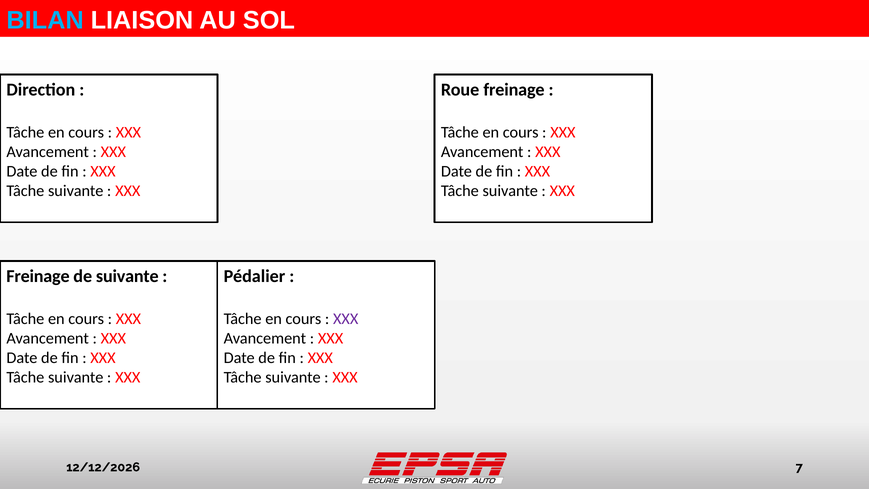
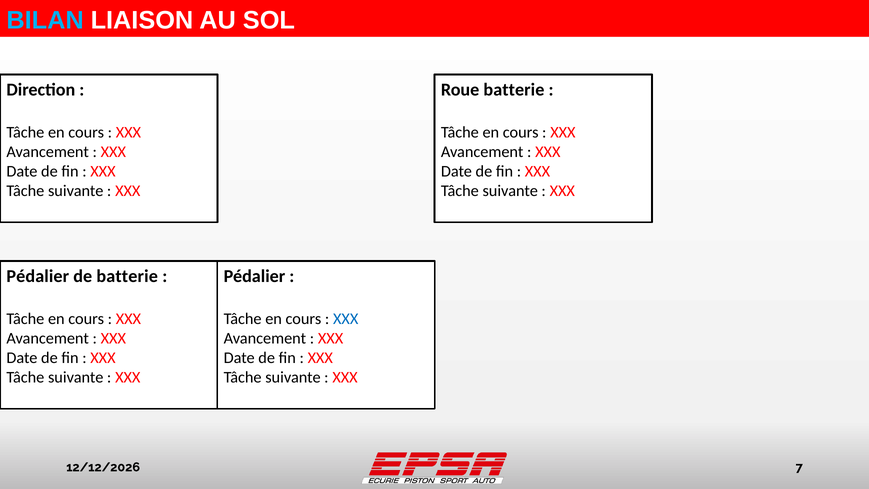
Roue freinage: freinage -> batterie
Freinage at (38, 276): Freinage -> Pédalier
de suivante: suivante -> batterie
XXX at (346, 319) colour: purple -> blue
